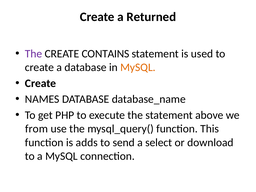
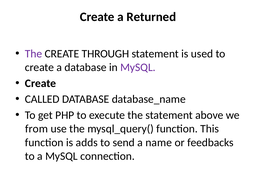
CONTAINS: CONTAINS -> THROUGH
MySQL at (138, 67) colour: orange -> purple
NAMES: NAMES -> CALLED
select: select -> name
download: download -> feedbacks
